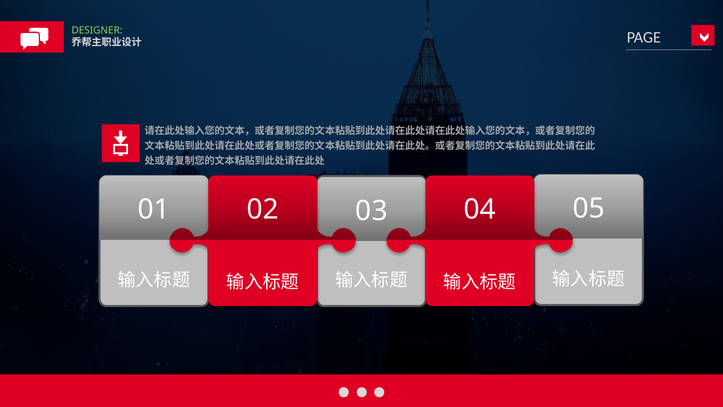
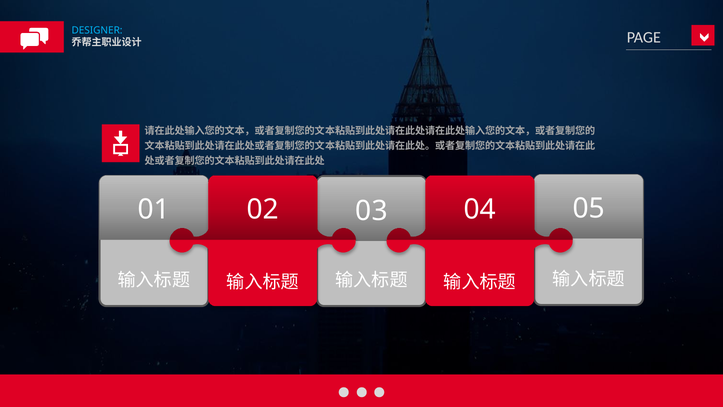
DESIGNER colour: light green -> light blue
